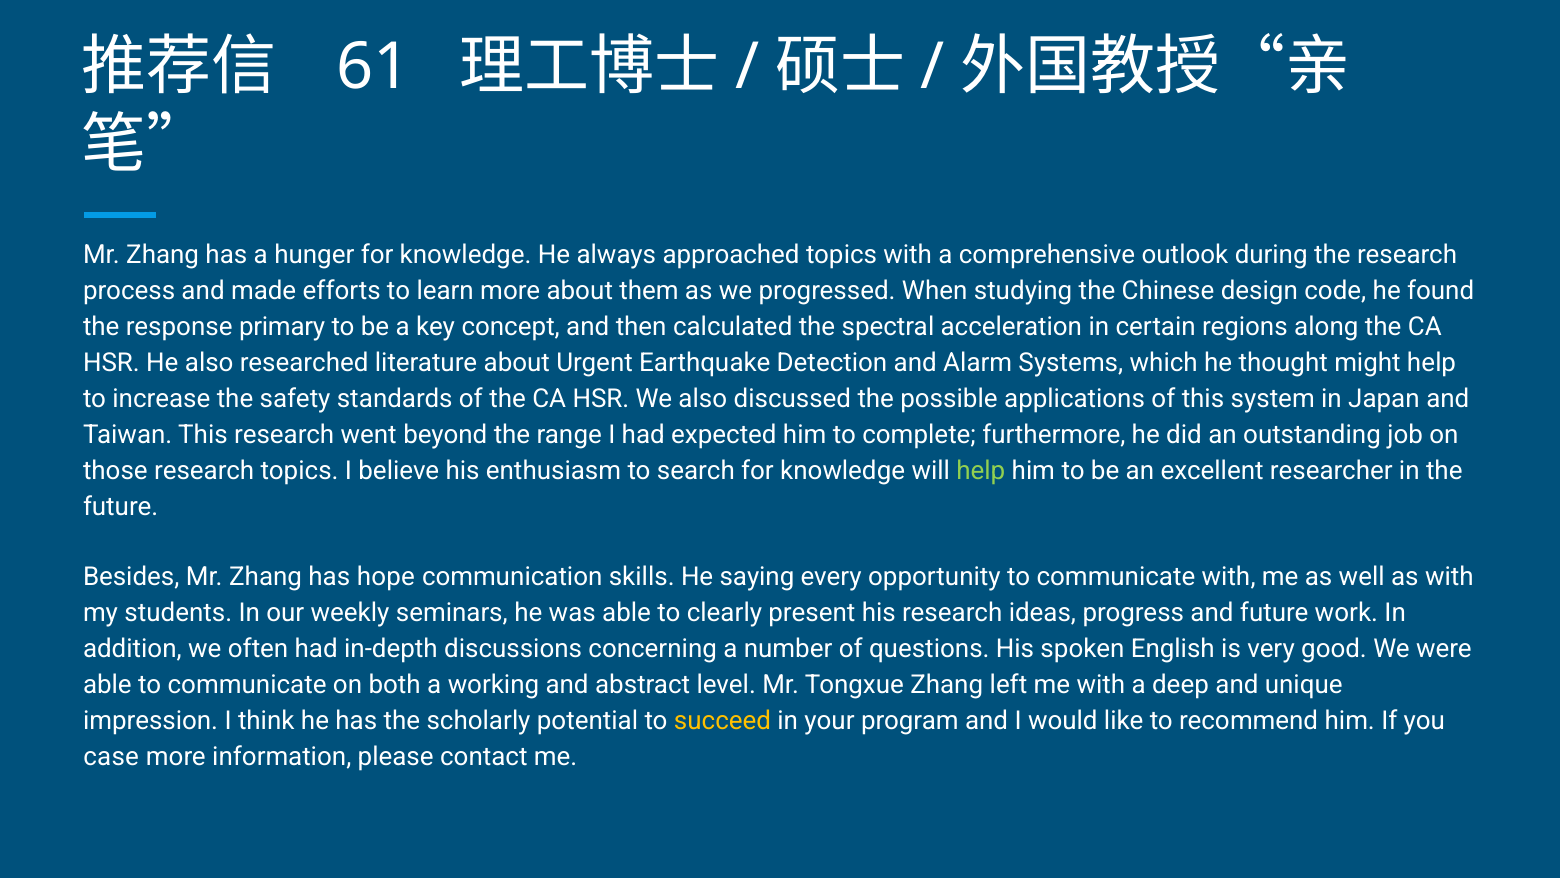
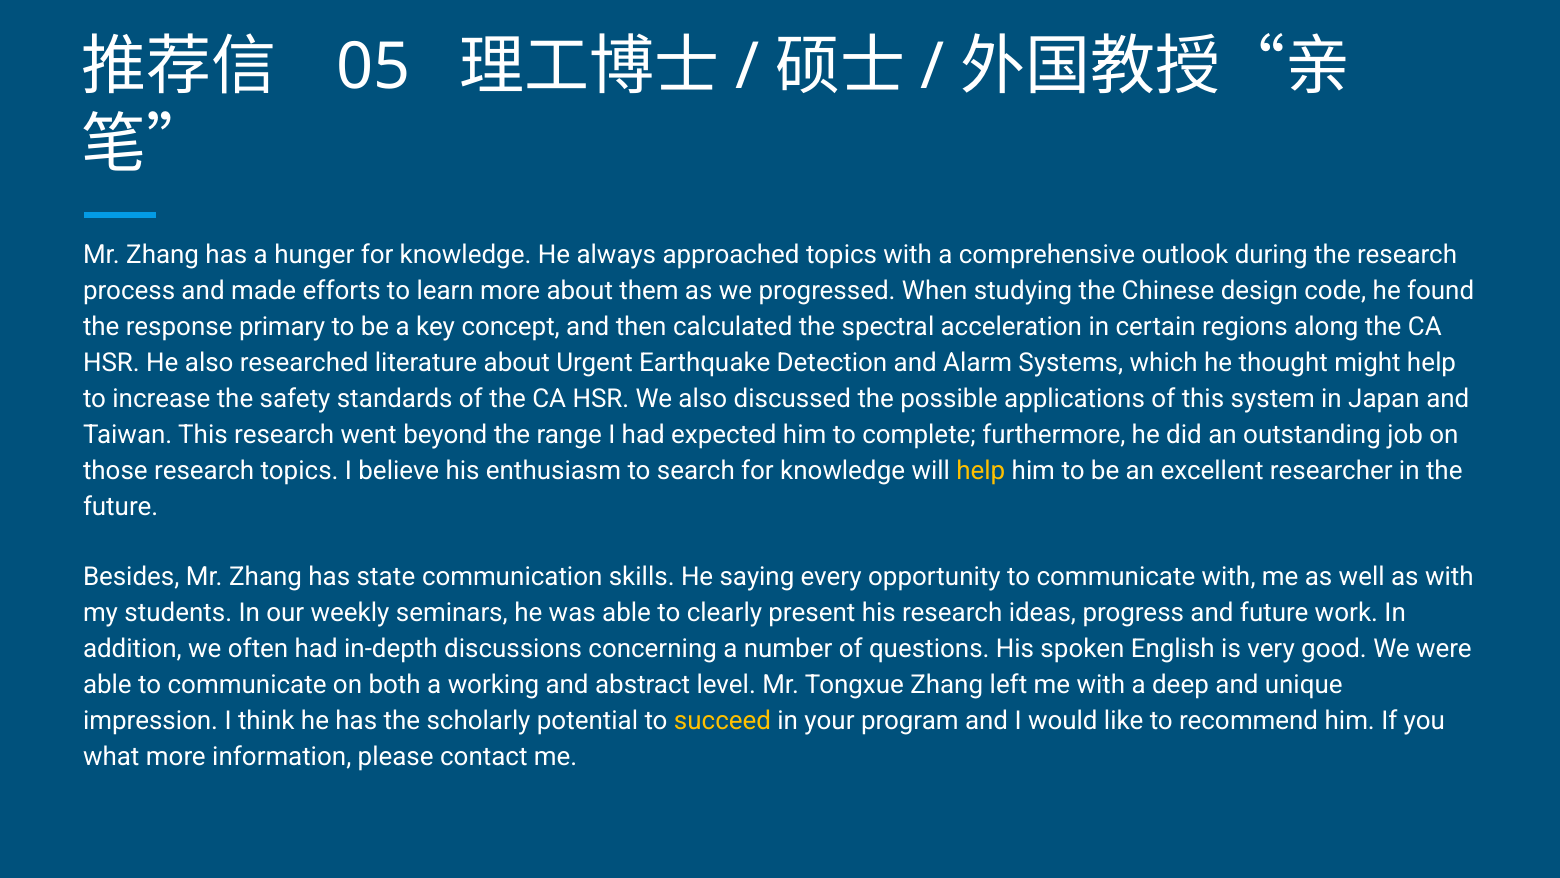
61: 61 -> 05
help at (981, 470) colour: light green -> yellow
hope: hope -> state
case: case -> what
